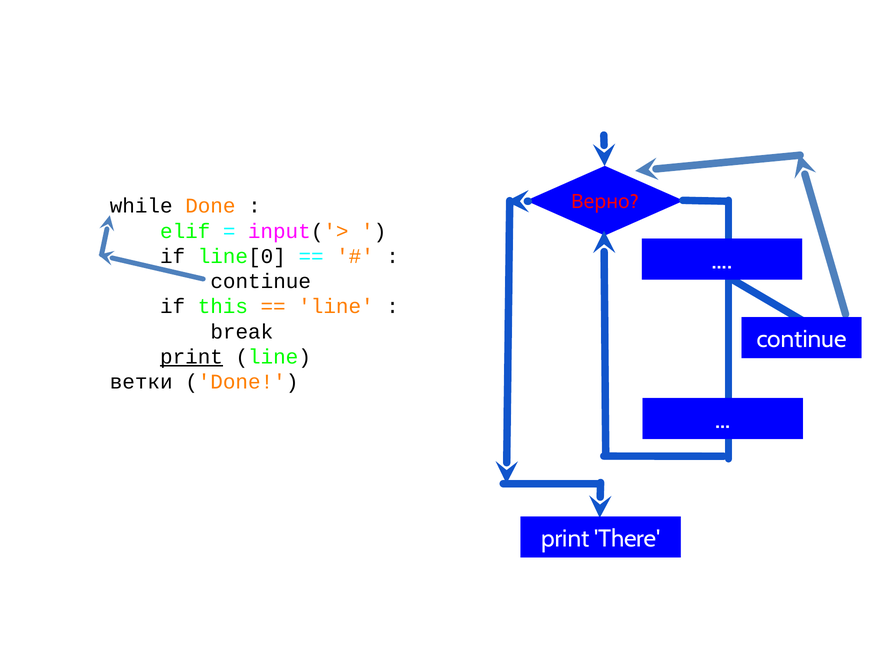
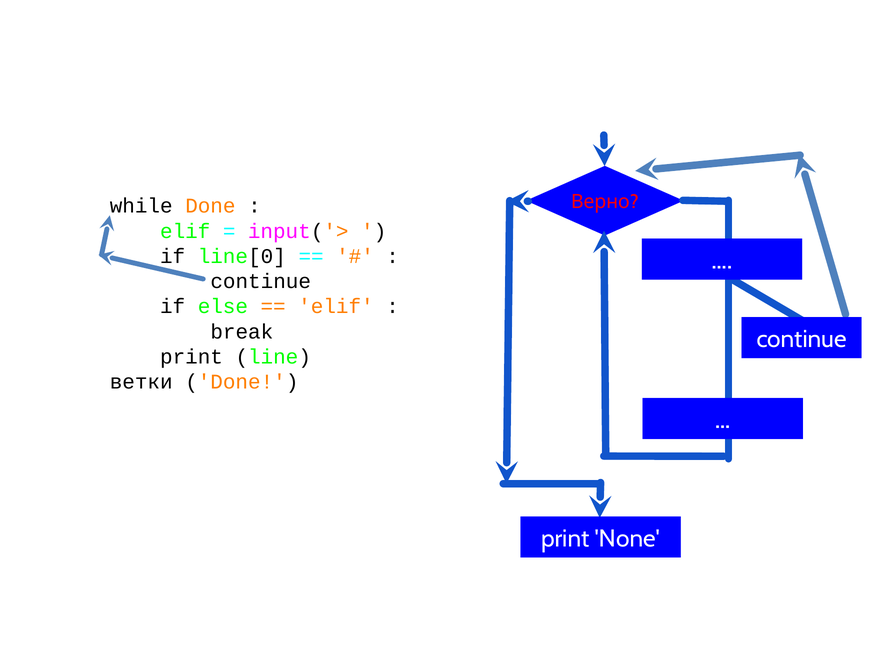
this: this -> else
line at (336, 307): line -> elif
print at (192, 357) underline: present -> none
There: There -> None
